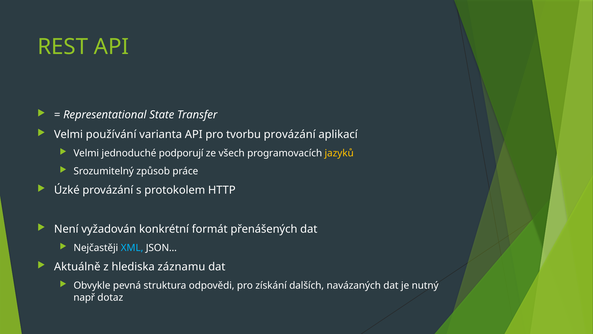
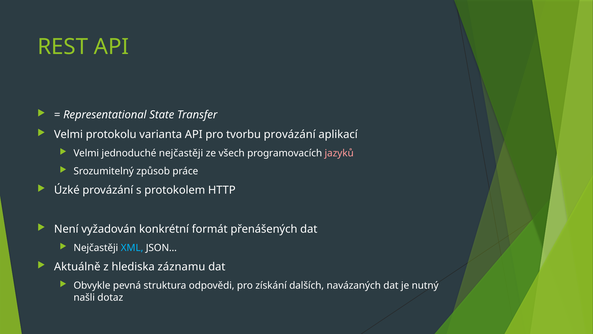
používání: používání -> protokolu
jednoduché podporují: podporují -> nejčastěji
jazyků colour: yellow -> pink
např: např -> našli
